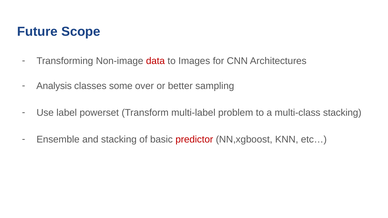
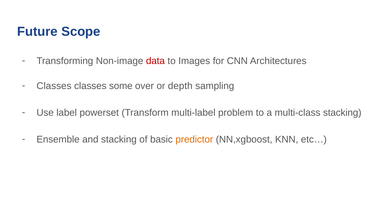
Analysis at (54, 86): Analysis -> Classes
better: better -> depth
predictor colour: red -> orange
